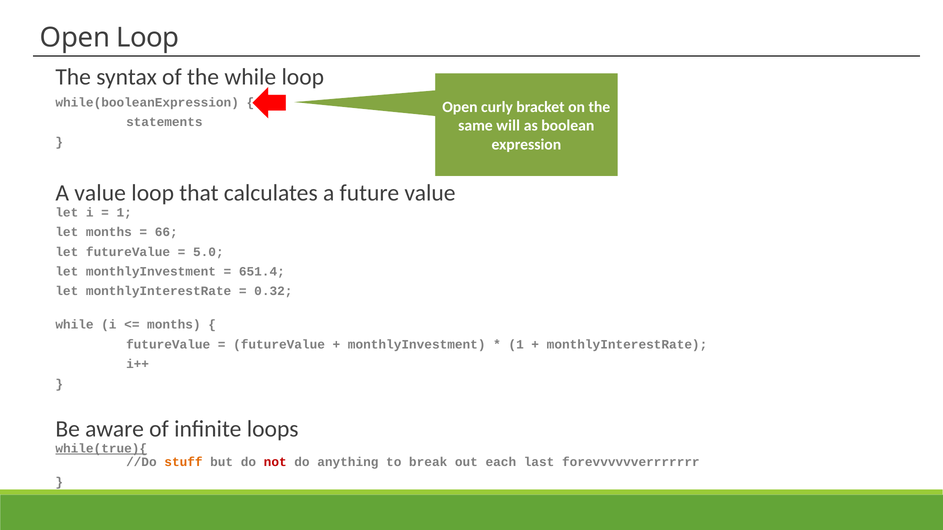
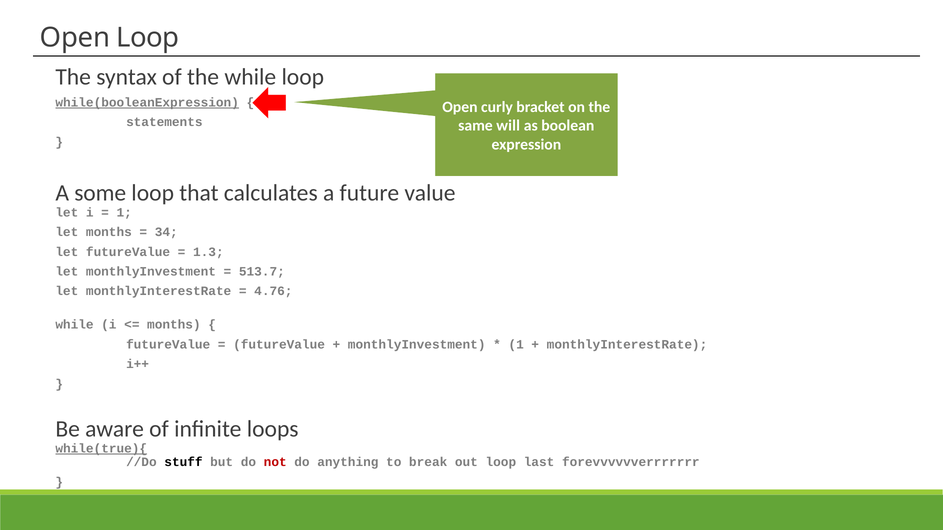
while(booleanExpression underline: none -> present
A value: value -> some
66: 66 -> 34
5.0: 5.0 -> 1.3
651.4: 651.4 -> 513.7
0.32: 0.32 -> 4.76
stuff colour: orange -> black
out each: each -> loop
